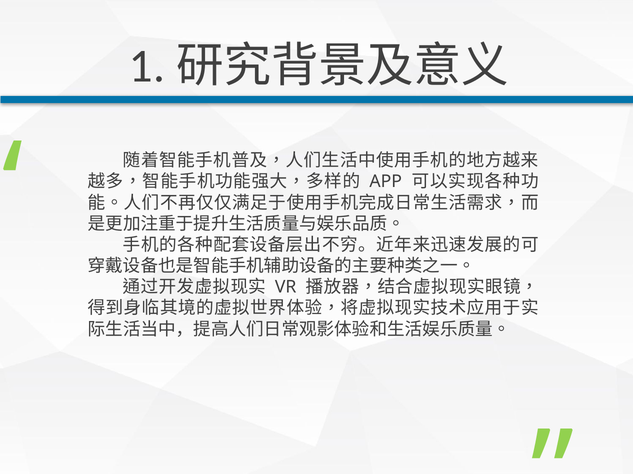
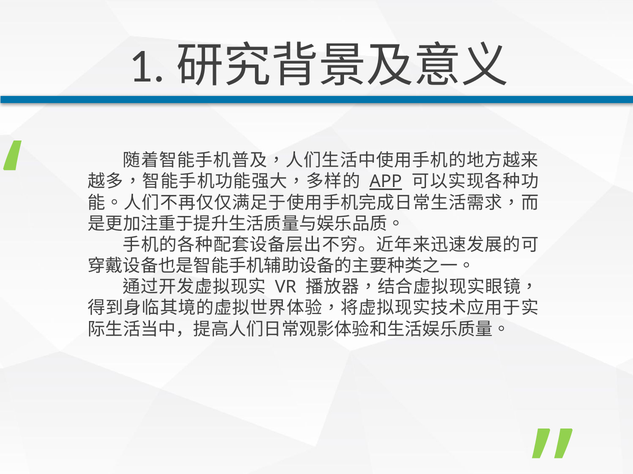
APP underline: none -> present
